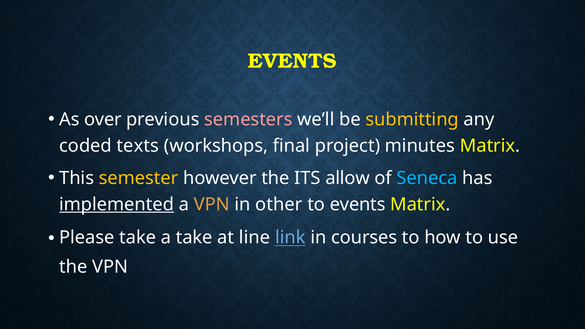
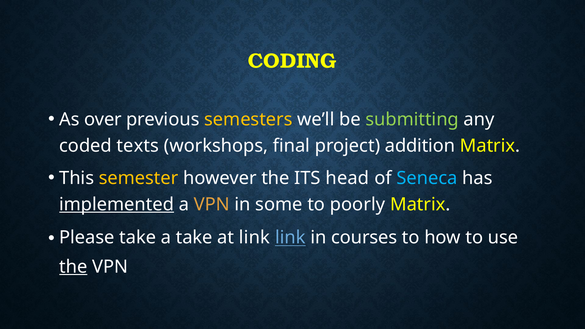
EVENTS at (292, 61): EVENTS -> CODING
semesters colour: pink -> yellow
submitting colour: yellow -> light green
minutes: minutes -> addition
allow: allow -> head
other: other -> some
to events: events -> poorly
at line: line -> link
the at (73, 267) underline: none -> present
